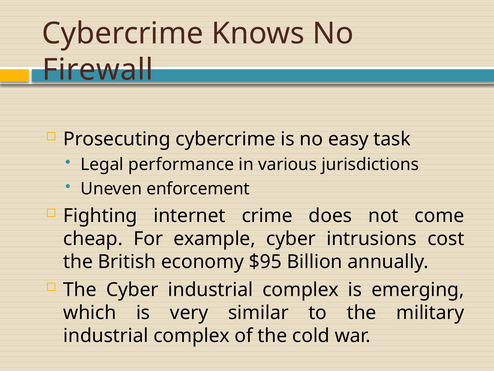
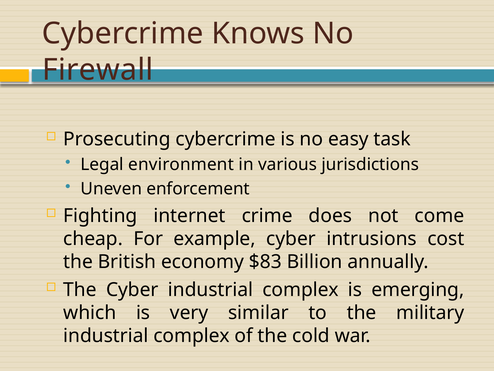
performance: performance -> environment
$95: $95 -> $83
